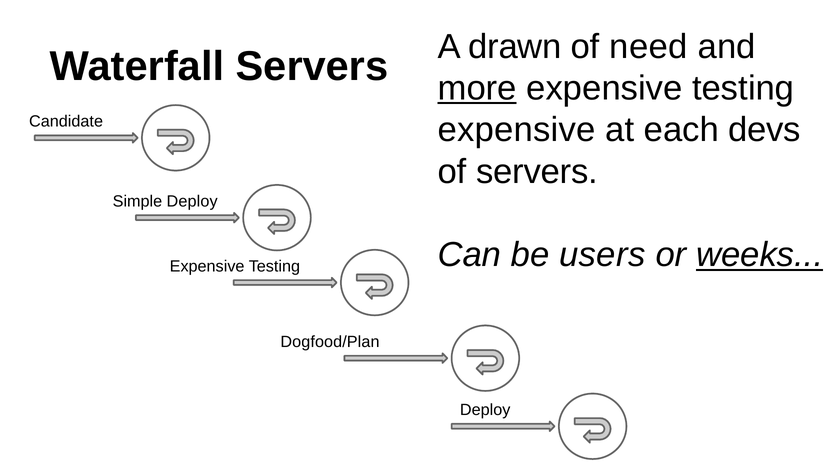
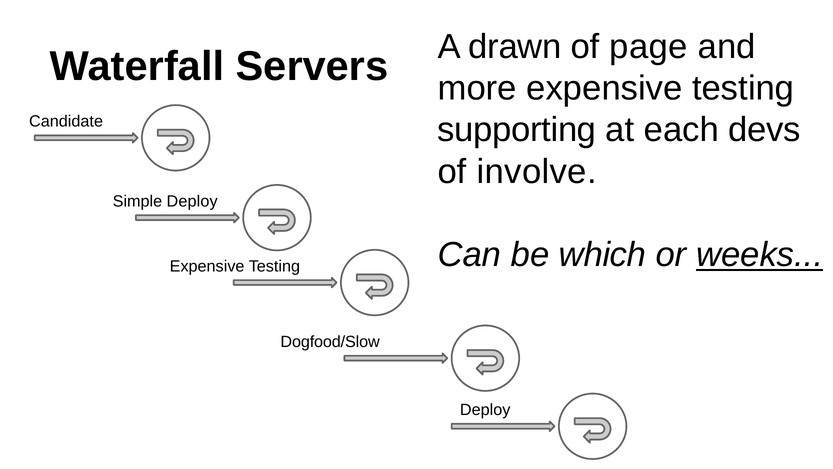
need: need -> page
more underline: present -> none
expensive at (517, 130): expensive -> supporting
of servers: servers -> involve
users: users -> which
Dogfood/Plan: Dogfood/Plan -> Dogfood/Slow
